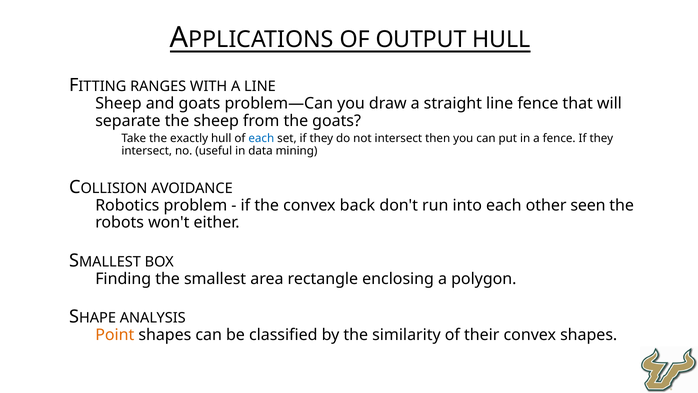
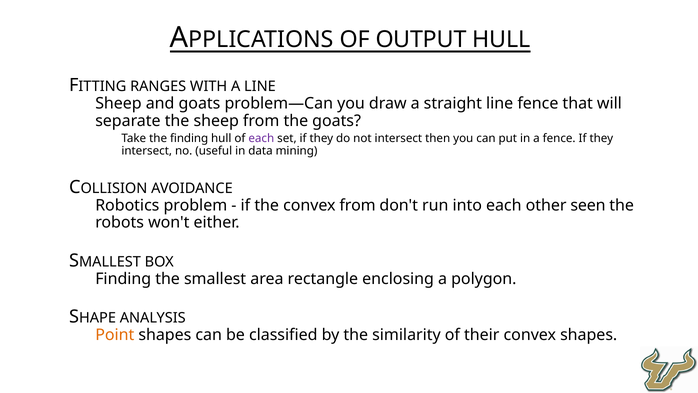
the exactly: exactly -> finding
each at (261, 138) colour: blue -> purple
convex back: back -> from
